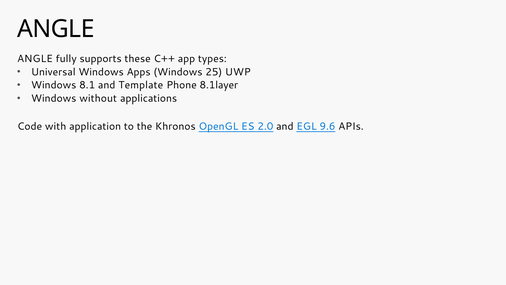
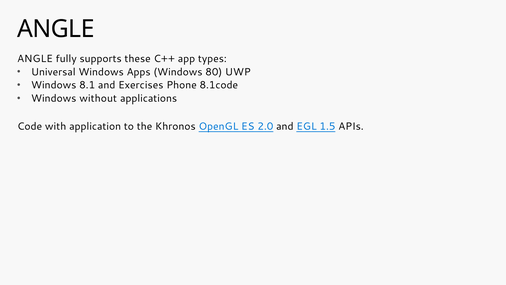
25: 25 -> 80
Template: Template -> Exercises
8.1layer: 8.1layer -> 8.1code
9.6: 9.6 -> 1.5
